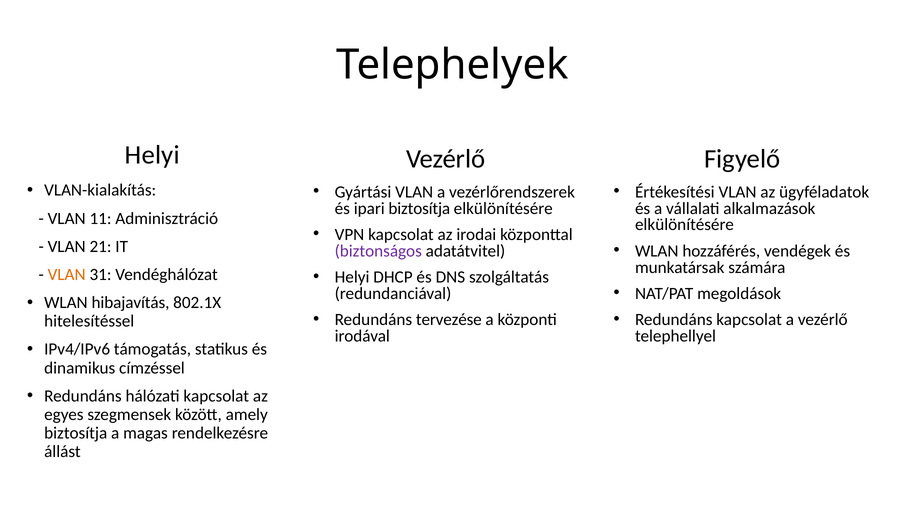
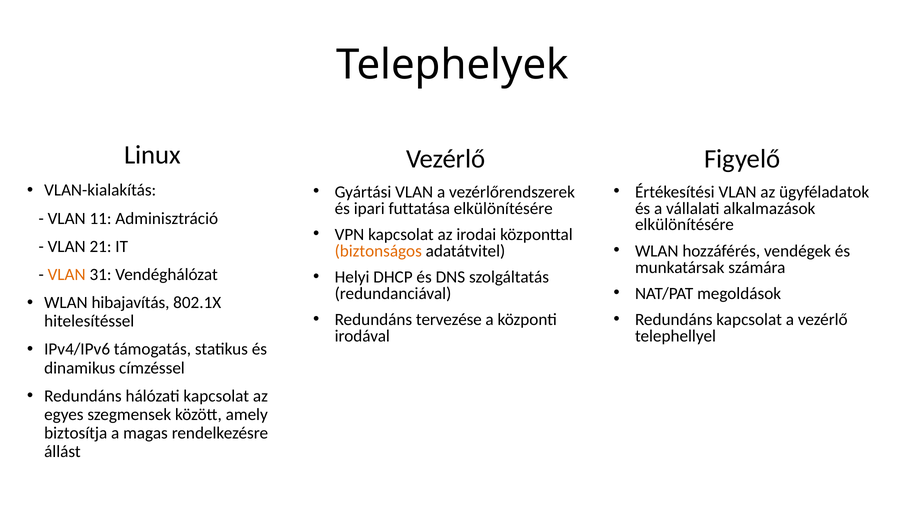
Helyi at (152, 155): Helyi -> Linux
ipari biztosítja: biztosítja -> futtatása
biztonságos colour: purple -> orange
